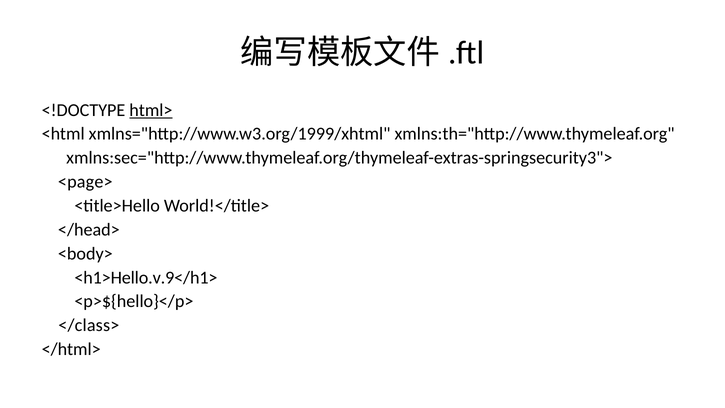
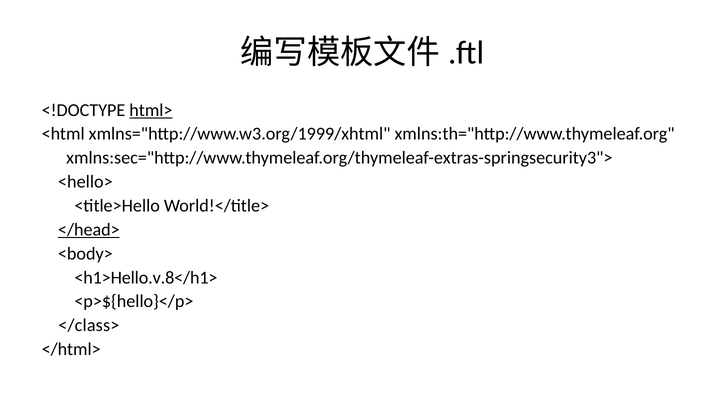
<page>: <page> -> <hello>
</head> underline: none -> present
<h1>Hello.v.9</h1>: <h1>Hello.v.9</h1> -> <h1>Hello.v.8</h1>
